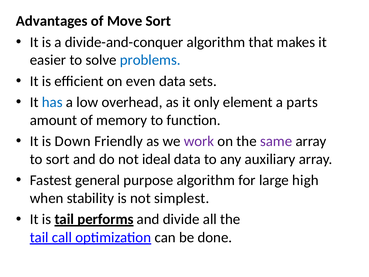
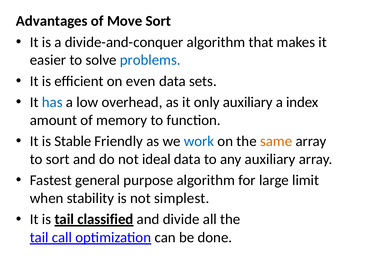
only element: element -> auxiliary
parts: parts -> index
Down: Down -> Stable
work colour: purple -> blue
same colour: purple -> orange
high: high -> limit
performs: performs -> classified
